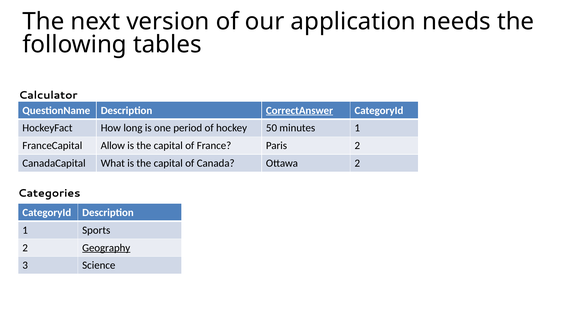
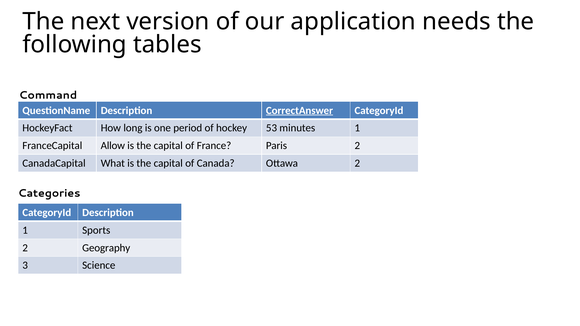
Calculator: Calculator -> Command
50: 50 -> 53
Geography underline: present -> none
